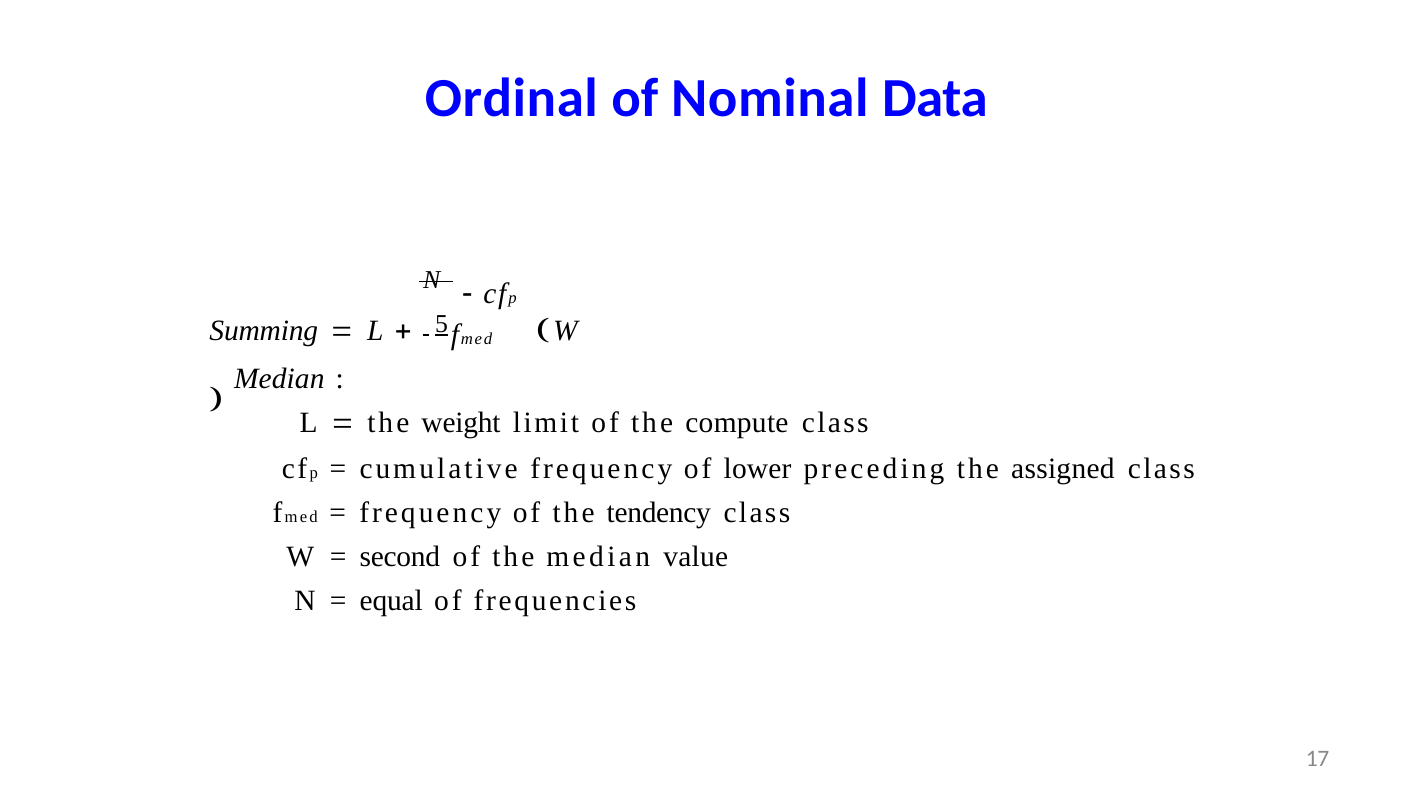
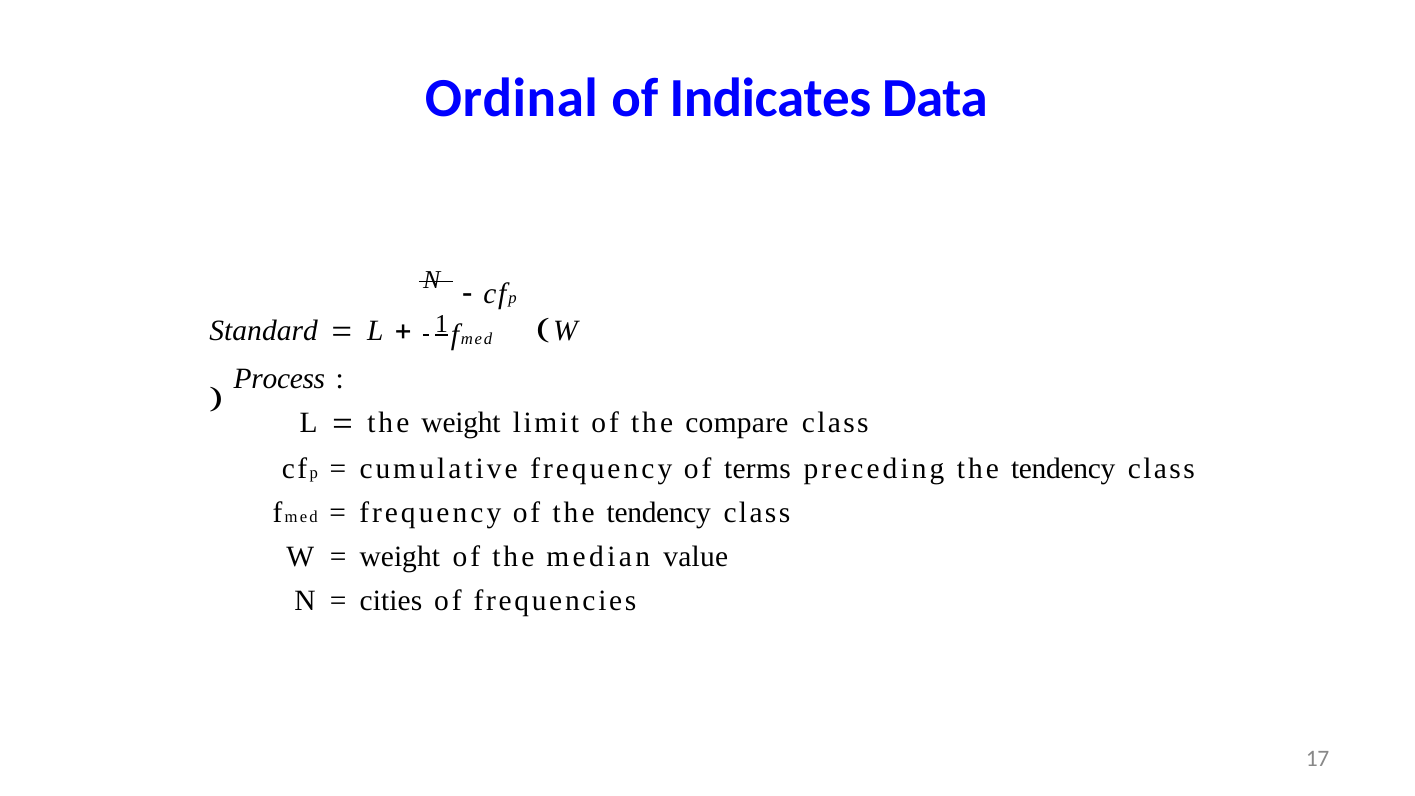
Nominal: Nominal -> Indicates
Summing: Summing -> Standard
5: 5 -> 1
Median at (279, 379): Median -> Process
compute: compute -> compare
lower: lower -> terms
preceding the assigned: assigned -> tendency
second at (400, 557): second -> weight
equal: equal -> cities
